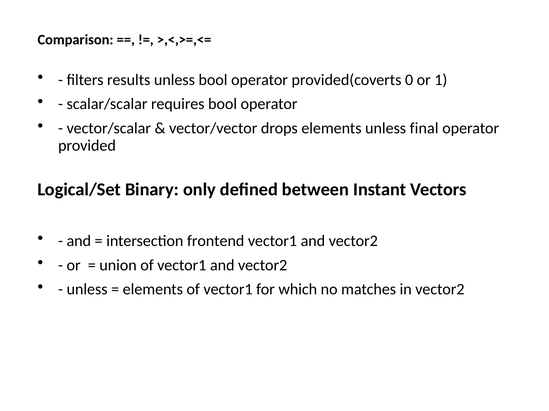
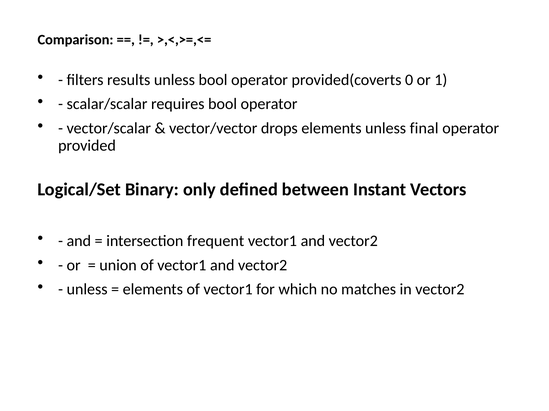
frontend: frontend -> frequent
